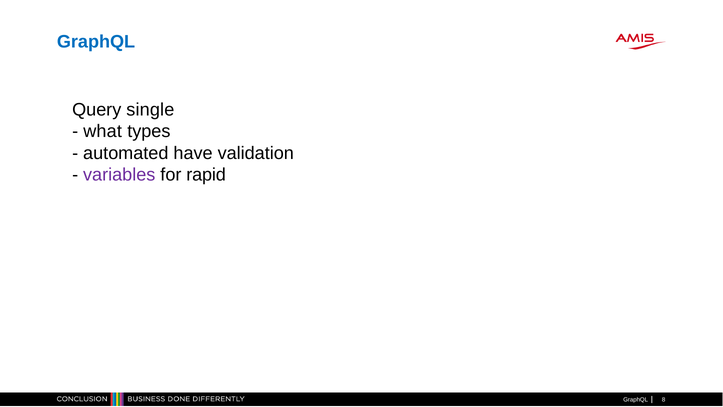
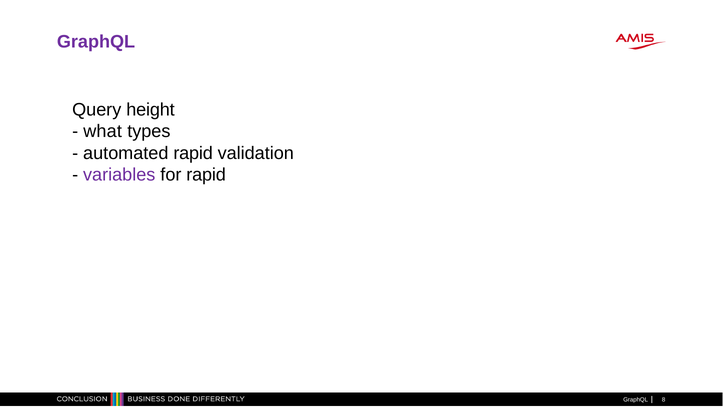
GraphQL at (96, 42) colour: blue -> purple
single: single -> height
automated have: have -> rapid
